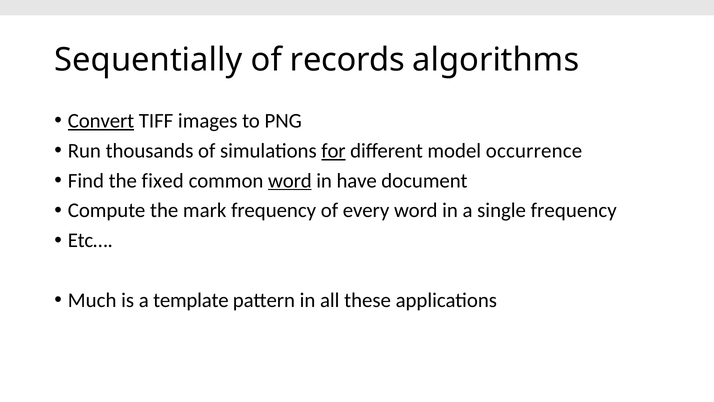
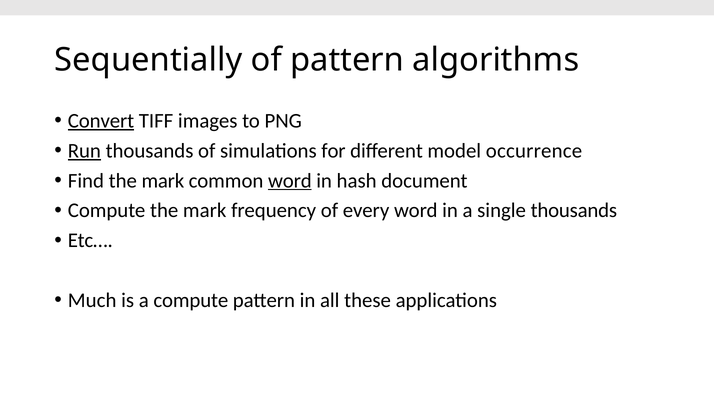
of records: records -> pattern
Run underline: none -> present
for underline: present -> none
Find the fixed: fixed -> mark
have: have -> hash
single frequency: frequency -> thousands
a template: template -> compute
